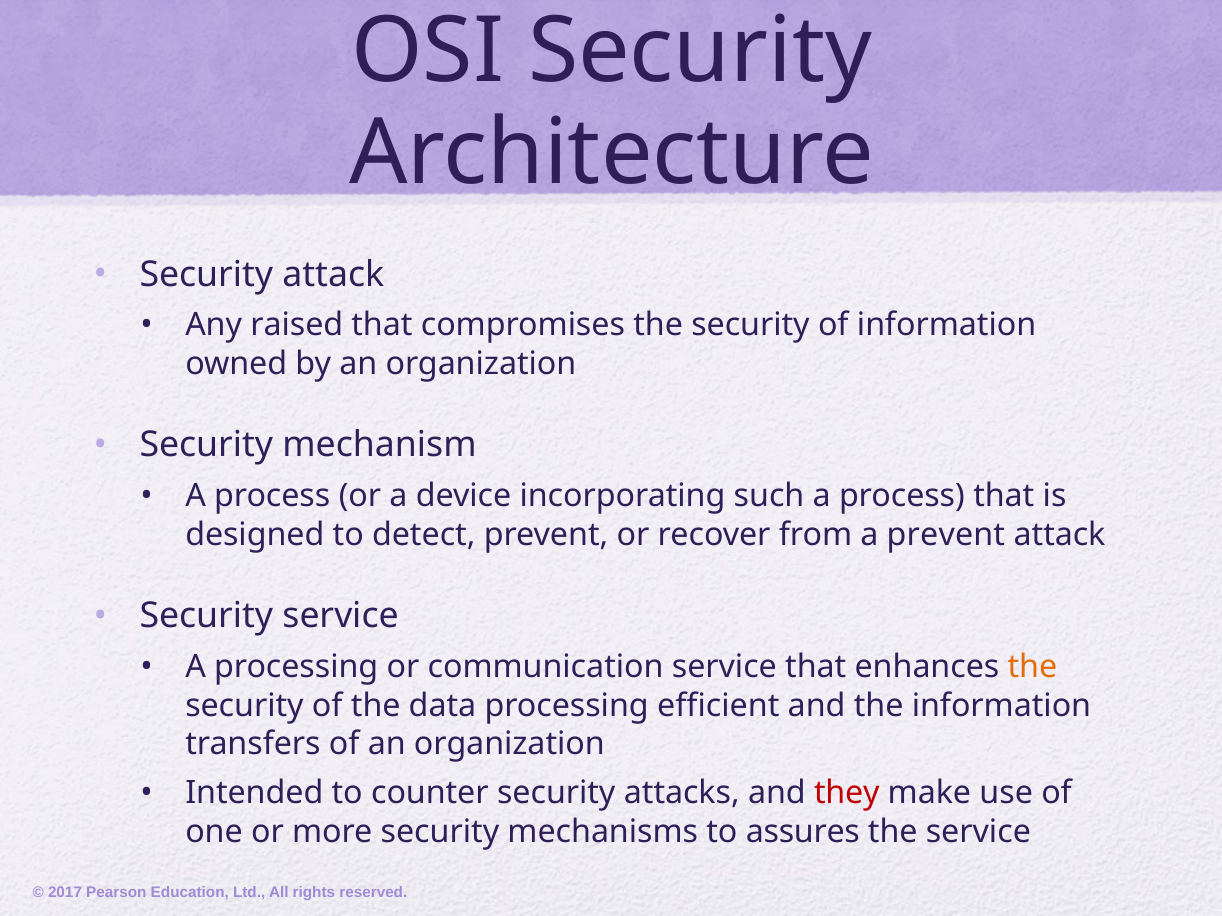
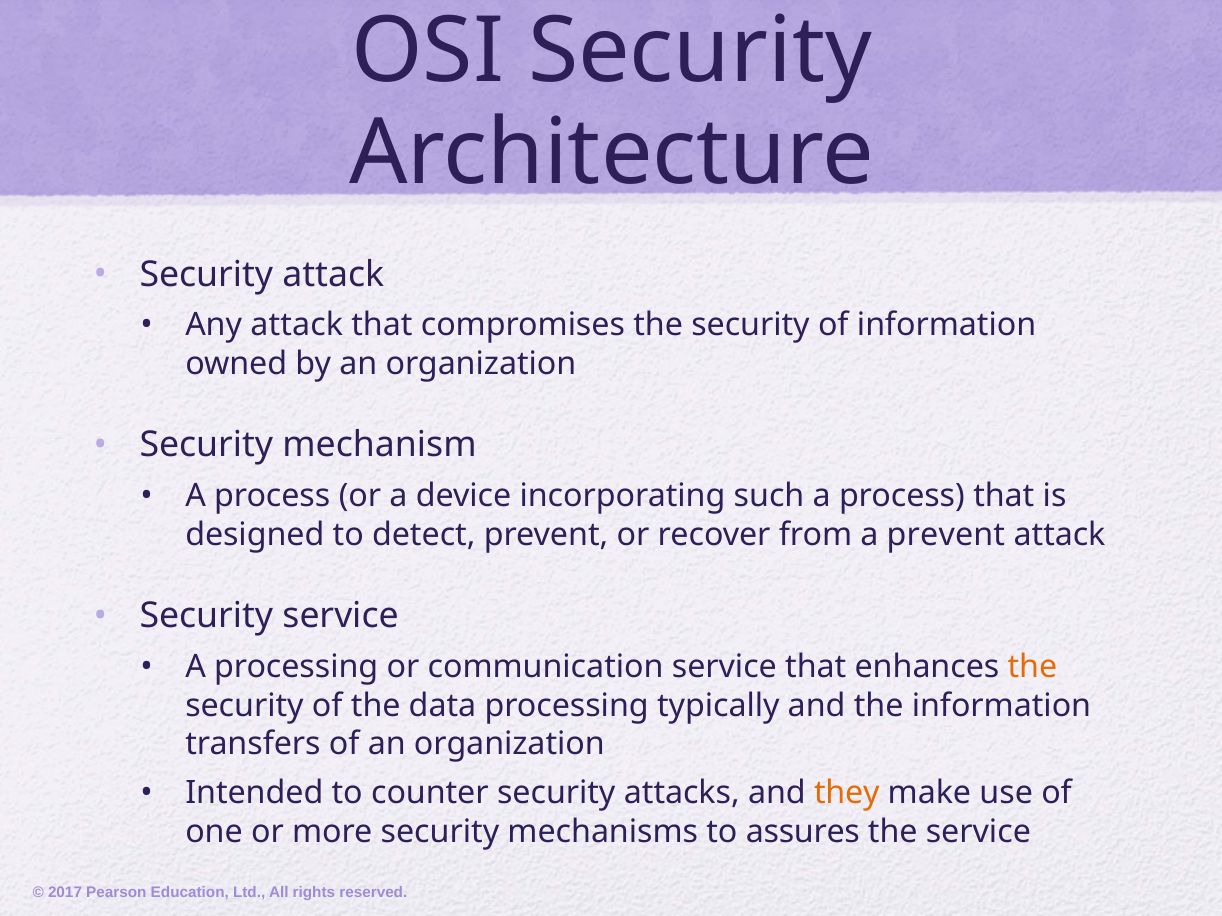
Any raised: raised -> attack
efficient: efficient -> typically
they colour: red -> orange
